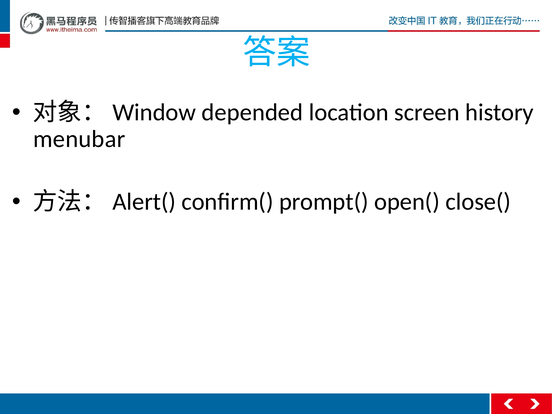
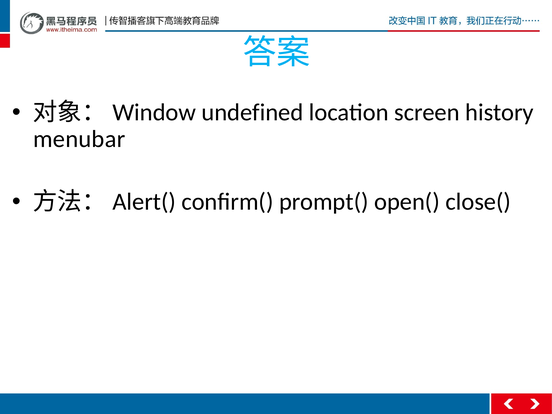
depended: depended -> undefined
